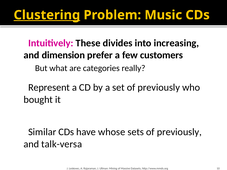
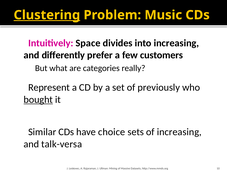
These: These -> Space
dimension: dimension -> differently
bought underline: none -> present
whose: whose -> choice
sets of previously: previously -> increasing
